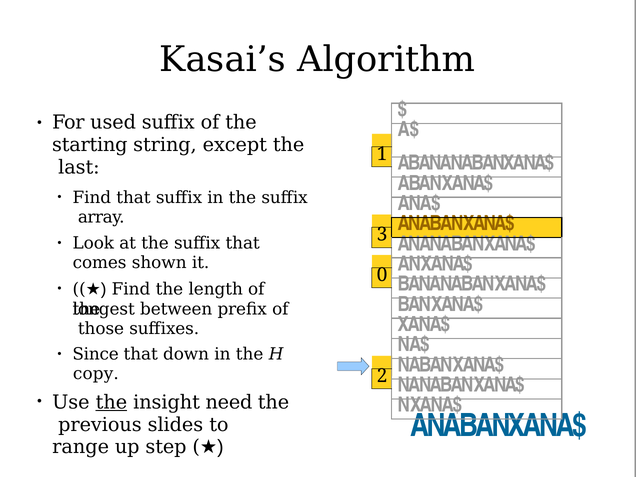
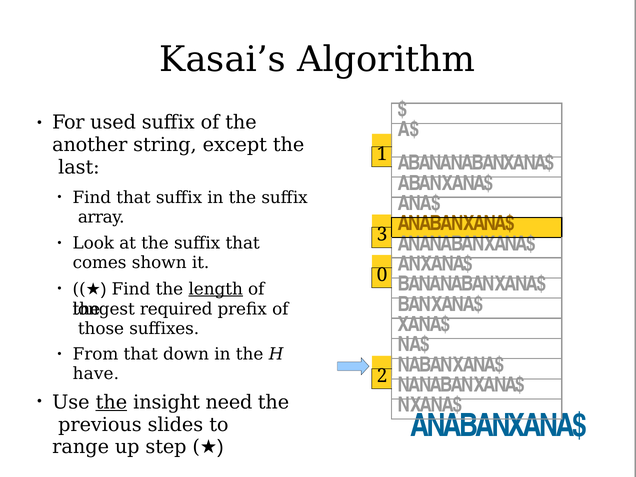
starting: starting -> another
length underline: none -> present
between: between -> required
Since: Since -> From
copy: copy -> have
